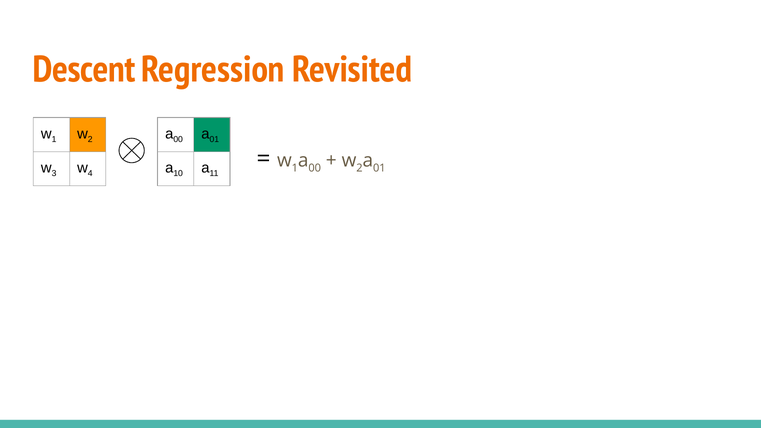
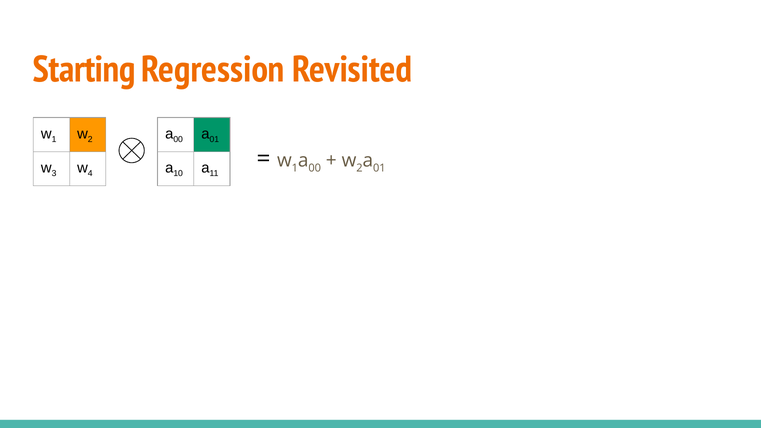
Descent: Descent -> Starting
